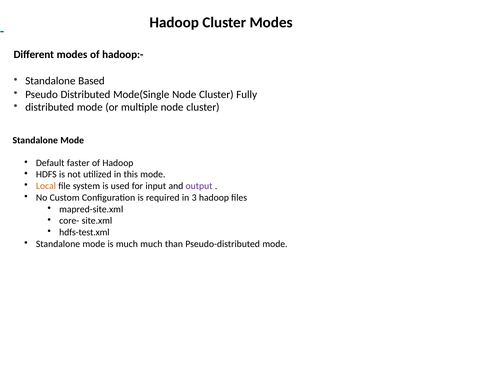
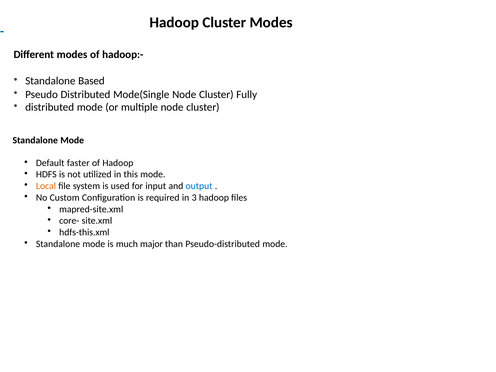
output colour: purple -> blue
hdfs-test.xml: hdfs-test.xml -> hdfs-this.xml
much much: much -> major
